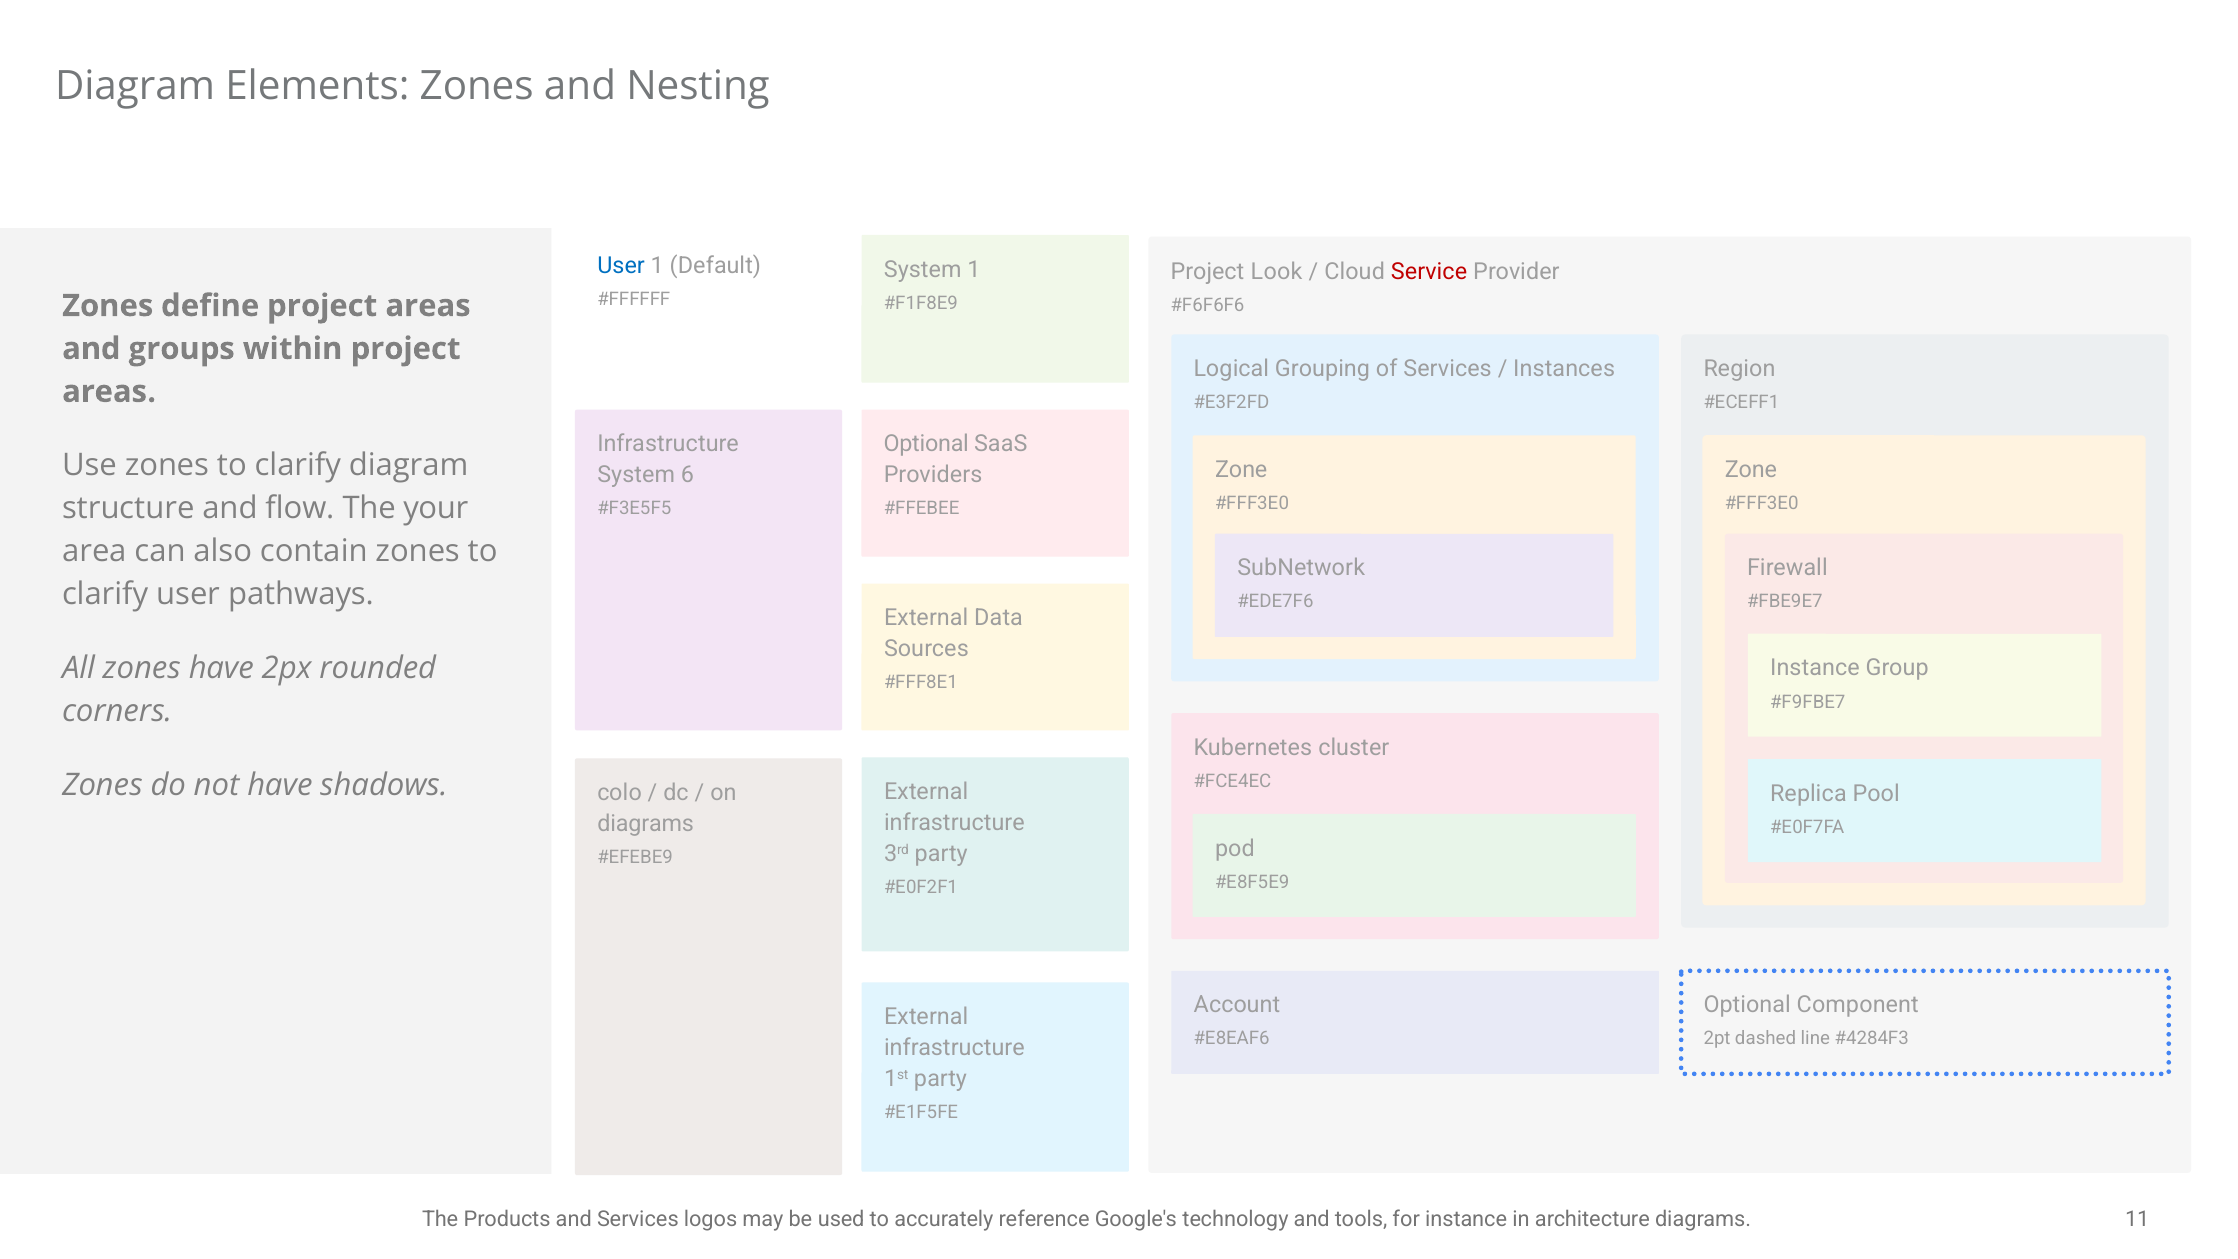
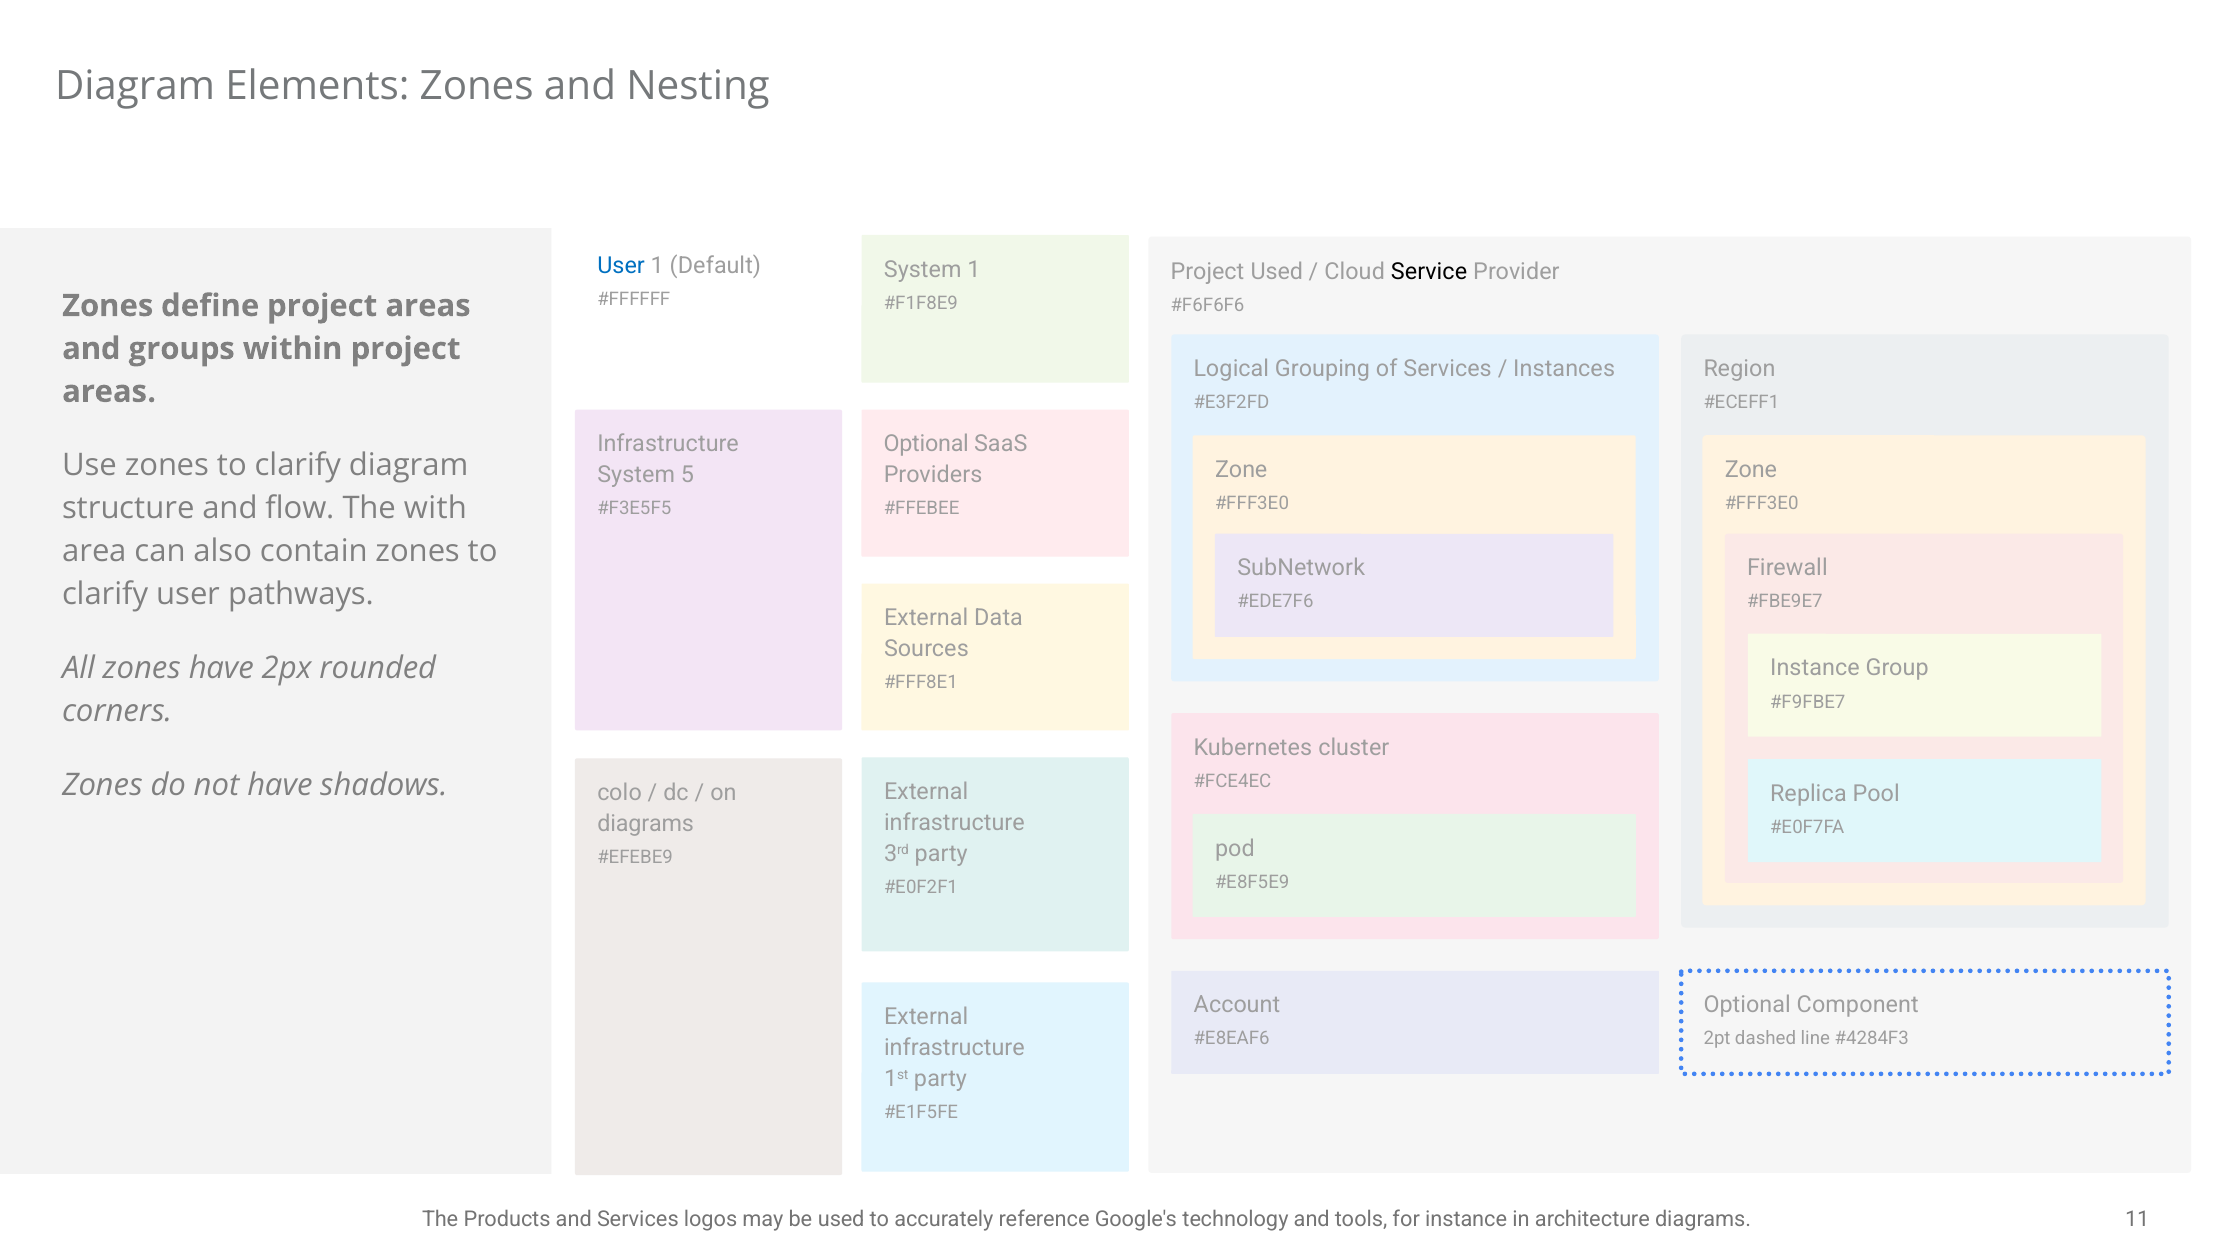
Project Look: Look -> Used
Service colour: red -> black
6: 6 -> 5
your: your -> with
